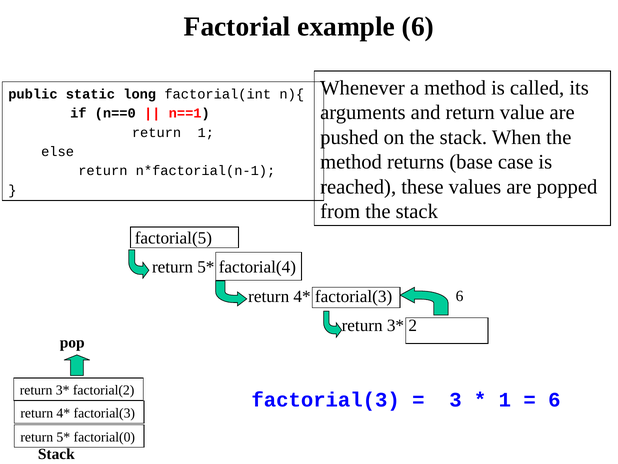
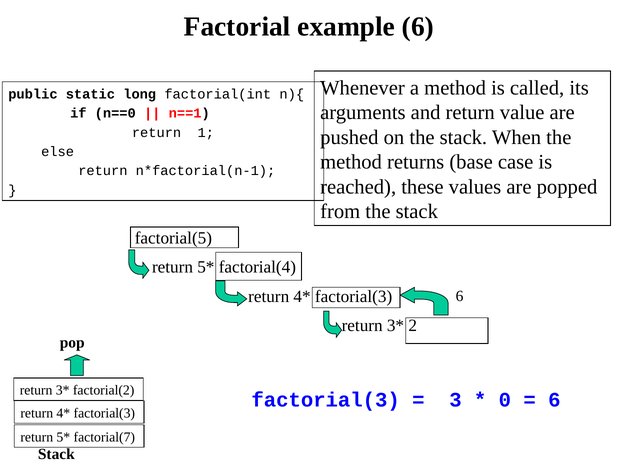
1 at (505, 399): 1 -> 0
factorial(0: factorial(0 -> factorial(7
